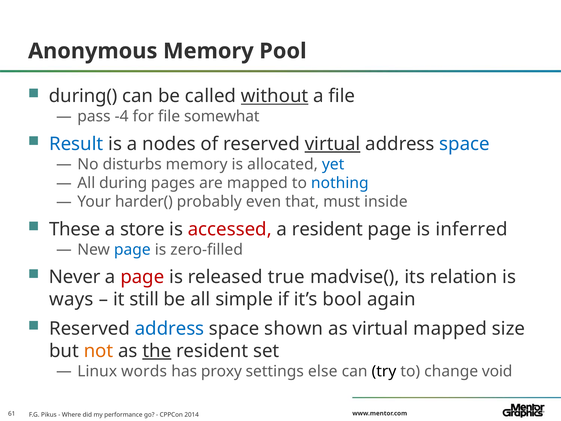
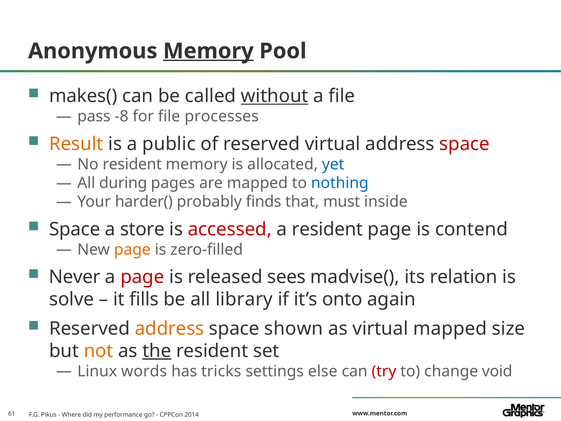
Memory at (208, 51) underline: none -> present
during(: during( -> makes(
-4: -4 -> -8
somewhat: somewhat -> processes
Result colour: blue -> orange
nodes: nodes -> public
virtual at (333, 144) underline: present -> none
space at (465, 144) colour: blue -> red
No disturbs: disturbs -> resident
even: even -> finds
These at (75, 229): These -> Space
inferred: inferred -> contend
page at (132, 249) colour: blue -> orange
true: true -> sees
ways: ways -> solve
still: still -> fills
simple: simple -> library
bool: bool -> onto
address at (170, 328) colour: blue -> orange
proxy: proxy -> tricks
try colour: black -> red
